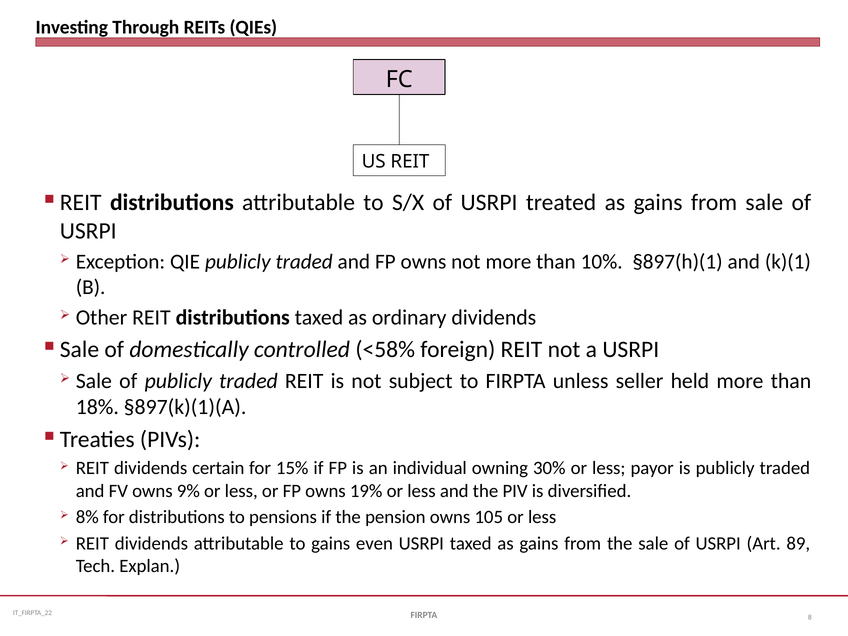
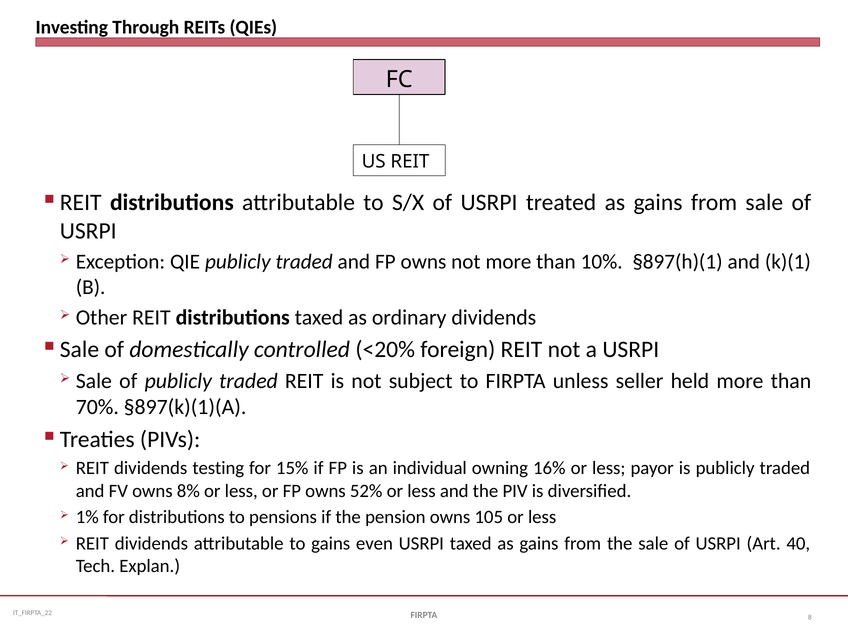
<58%: <58% -> <20%
18%: 18% -> 70%
certain: certain -> testing
30%: 30% -> 16%
9%: 9% -> 8%
19%: 19% -> 52%
8%: 8% -> 1%
89: 89 -> 40
